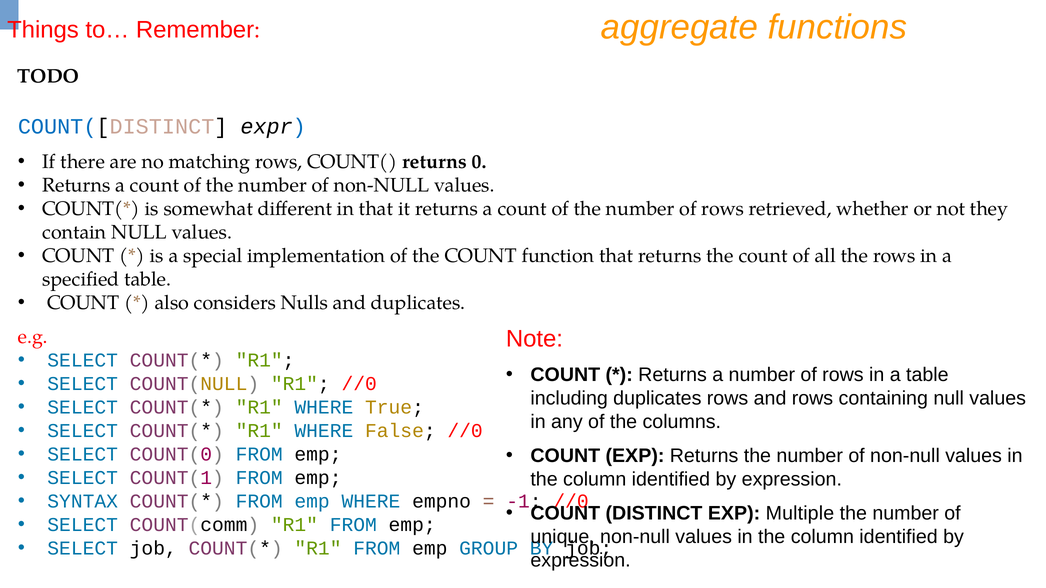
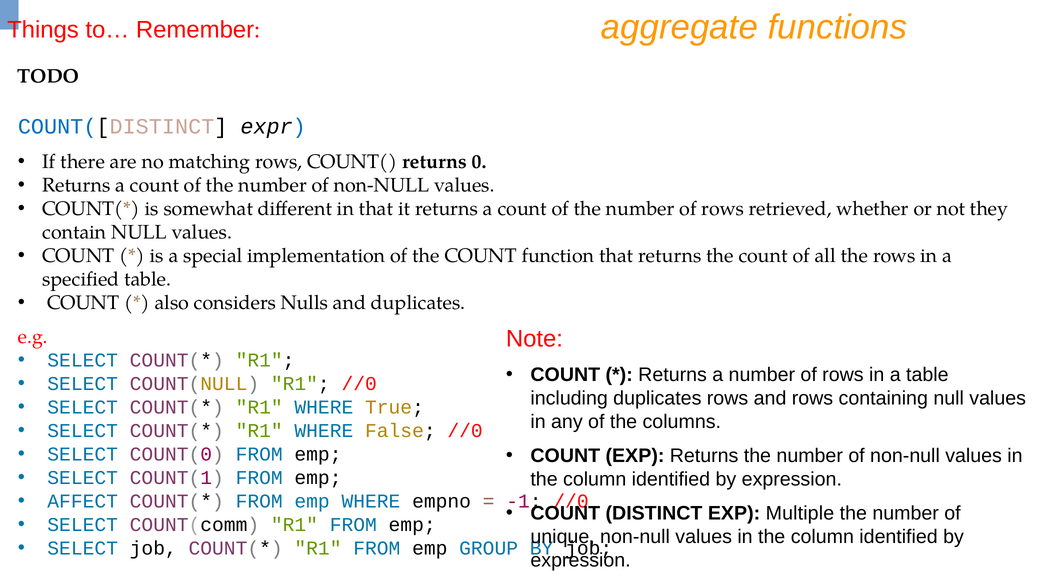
SYNTAX: SYNTAX -> AFFECT
